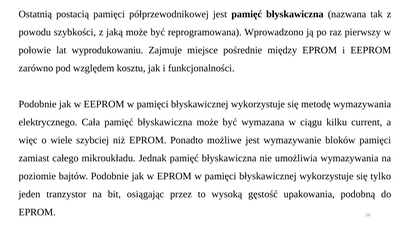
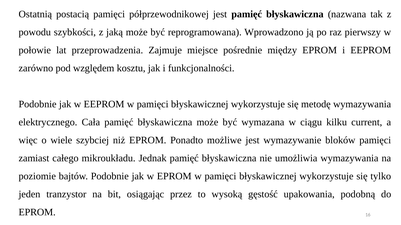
wyprodukowaniu: wyprodukowaniu -> przeprowadzenia
